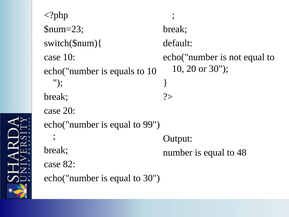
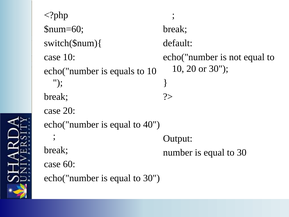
$num=23: $num=23 -> $num=60
99: 99 -> 40
48 at (242, 152): 48 -> 30
82: 82 -> 60
